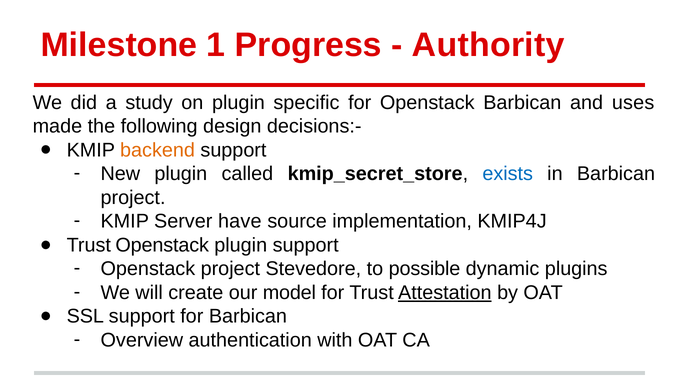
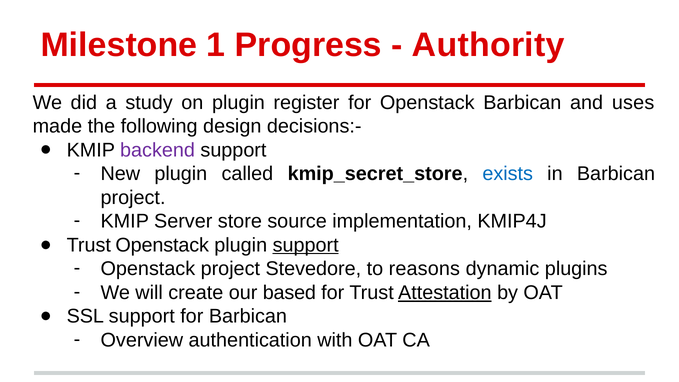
specific: specific -> register
backend colour: orange -> purple
have: have -> store
support at (306, 245) underline: none -> present
possible: possible -> reasons
model: model -> based
